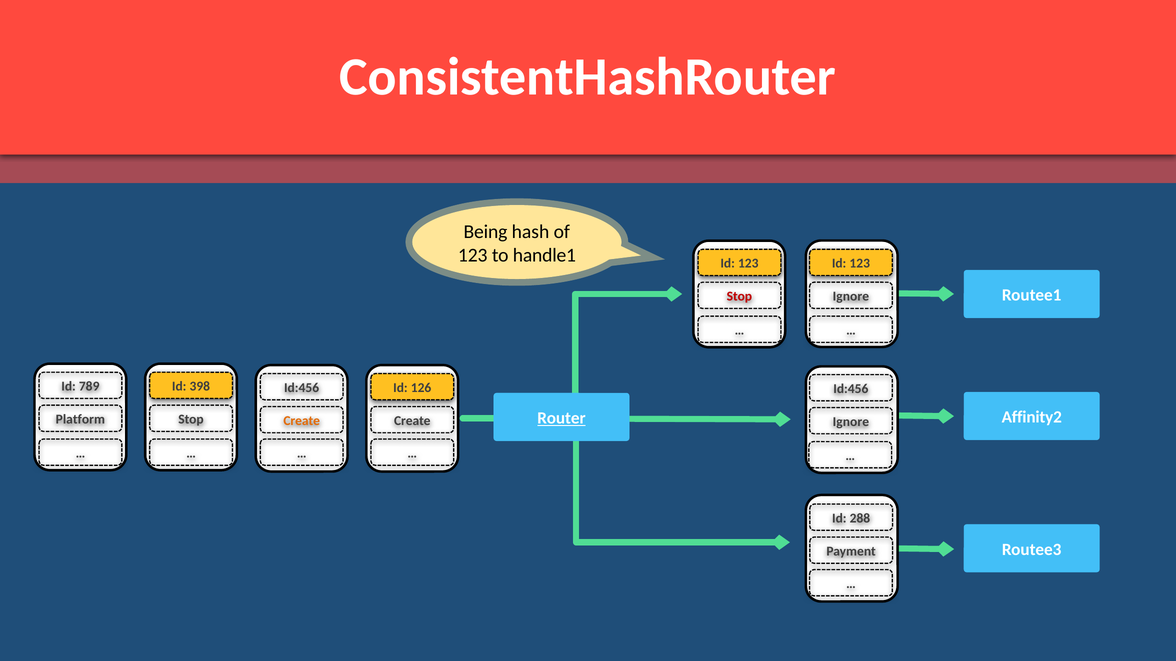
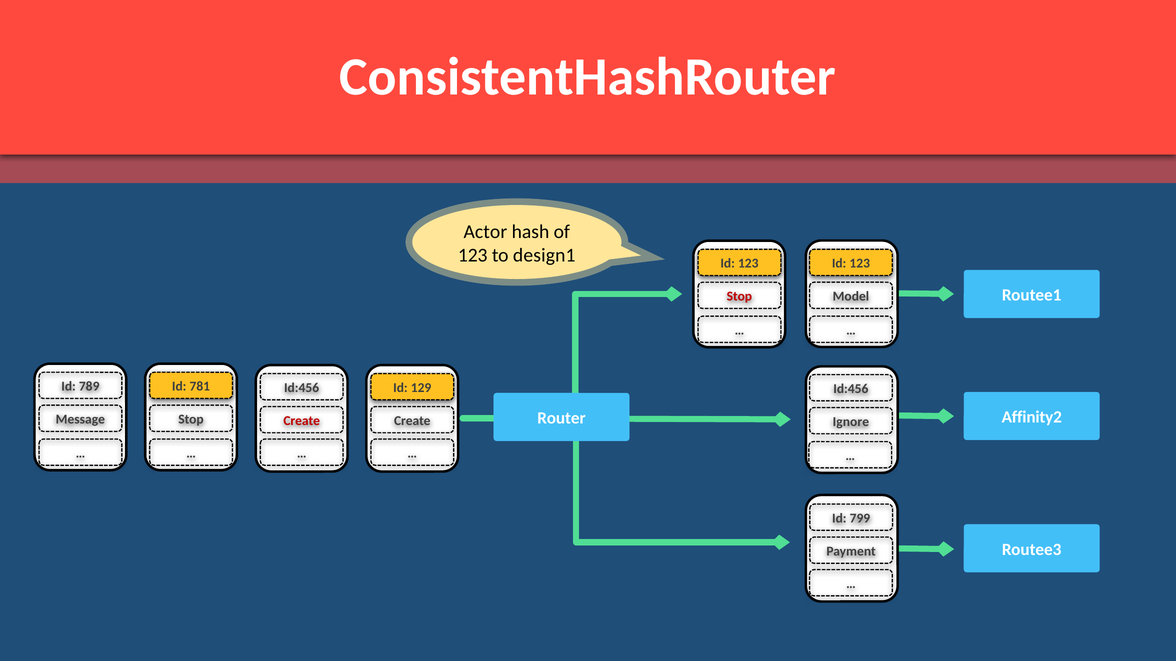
Being: Being -> Actor
handle1: handle1 -> design1
Ignore at (851, 296): Ignore -> Model
398: 398 -> 781
126: 126 -> 129
Router underline: present -> none
Platform: Platform -> Message
Create at (302, 421) colour: orange -> red
288: 288 -> 799
